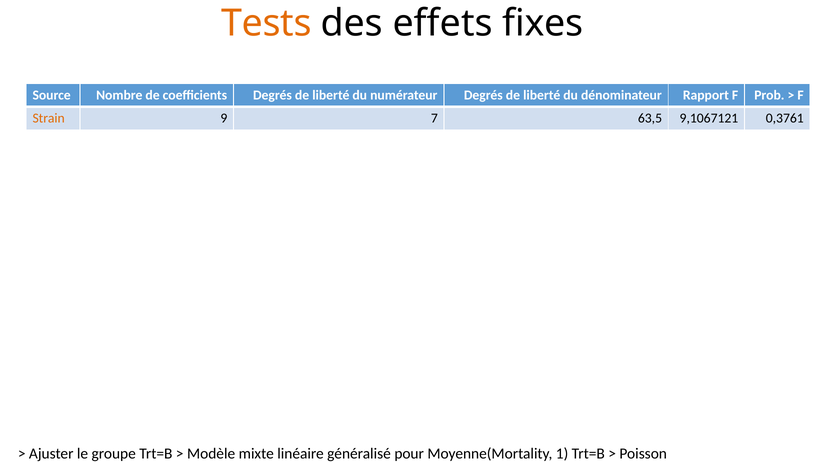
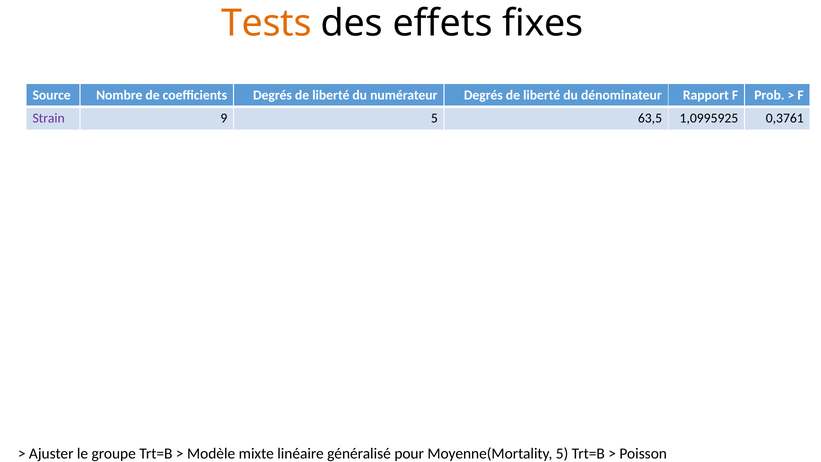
Strain colour: orange -> purple
9 7: 7 -> 5
9,1067121: 9,1067121 -> 1,0995925
Moyenne(Mortality 1: 1 -> 5
